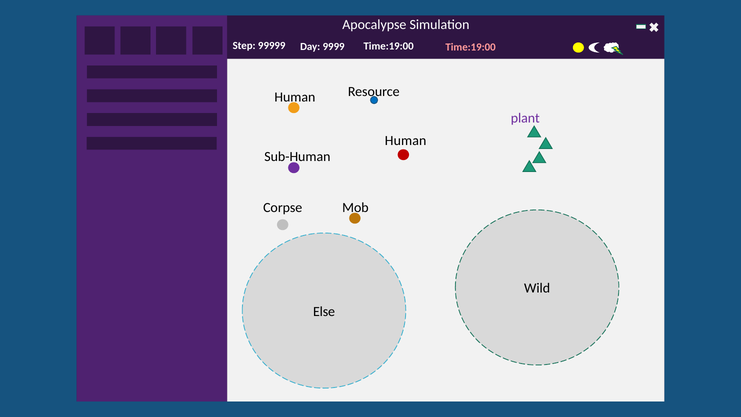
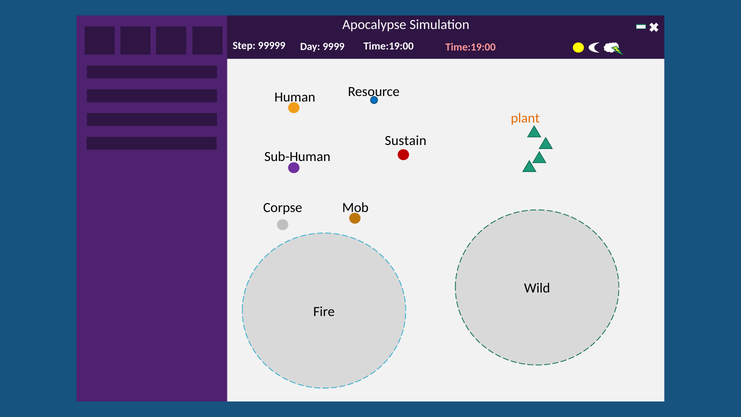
plant colour: purple -> orange
Human at (406, 141): Human -> Sustain
Else: Else -> Fire
